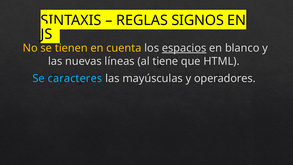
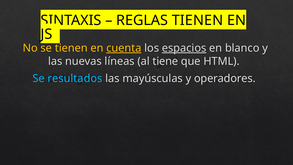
REGLAS SIGNOS: SIGNOS -> TIENEN
cuenta underline: none -> present
caracteres: caracteres -> resultados
